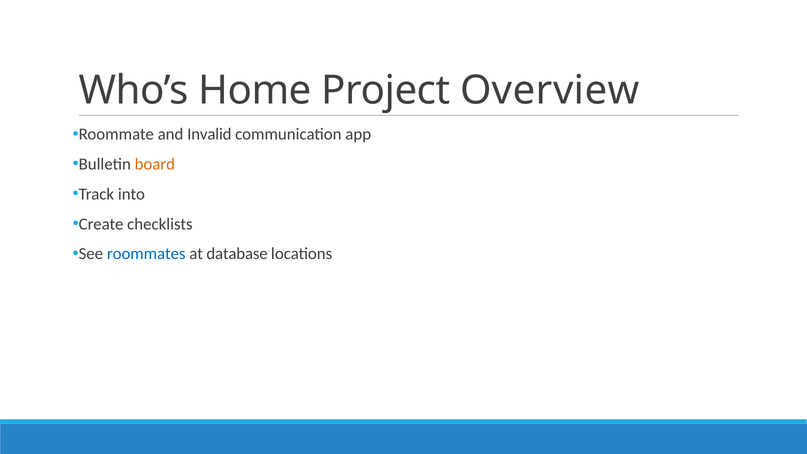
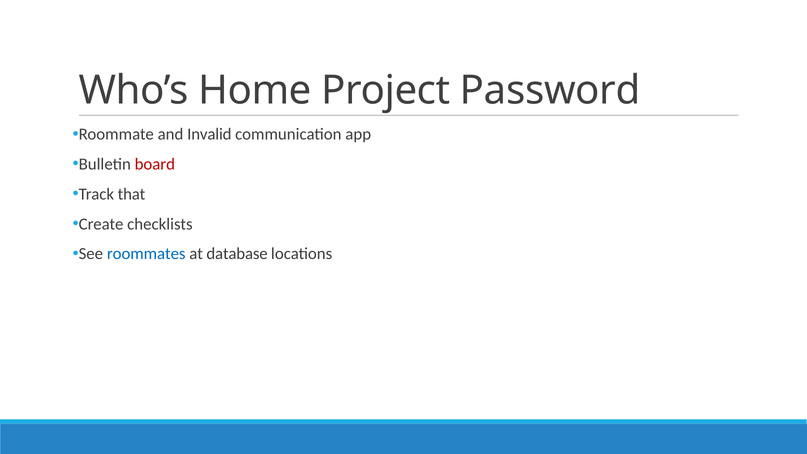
Overview: Overview -> Password
board colour: orange -> red
into: into -> that
